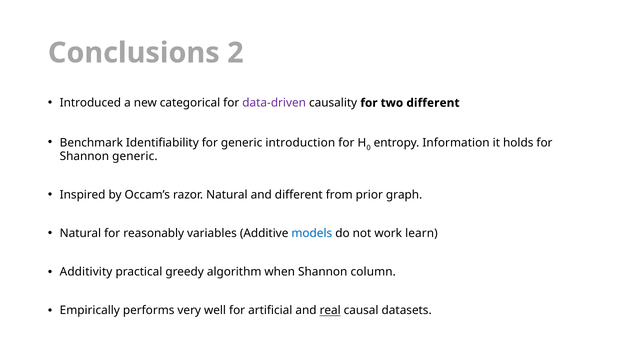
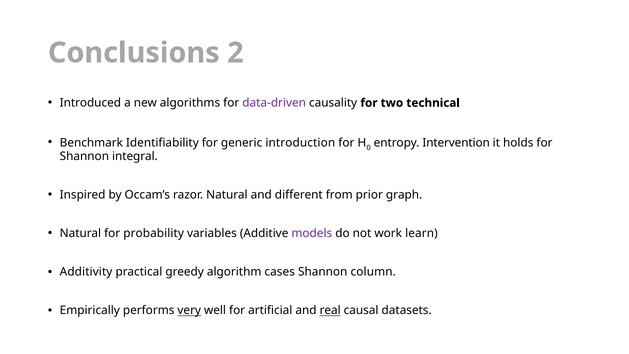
categorical: categorical -> algorithms
two different: different -> technical
Information: Information -> Intervention
Shannon generic: generic -> integral
reasonably: reasonably -> probability
models colour: blue -> purple
when: when -> cases
very underline: none -> present
